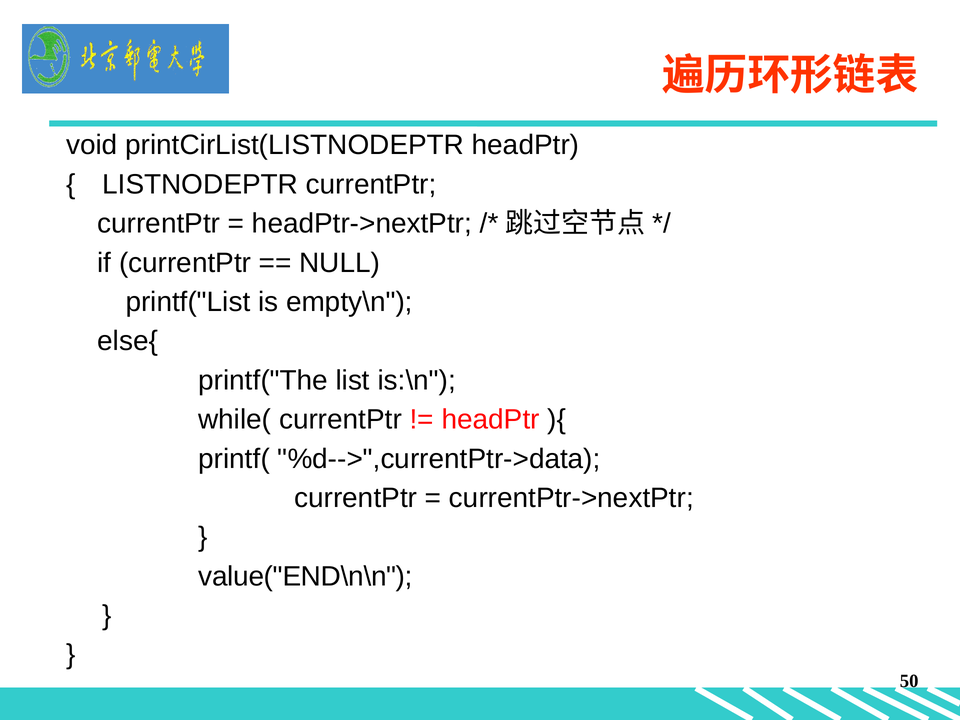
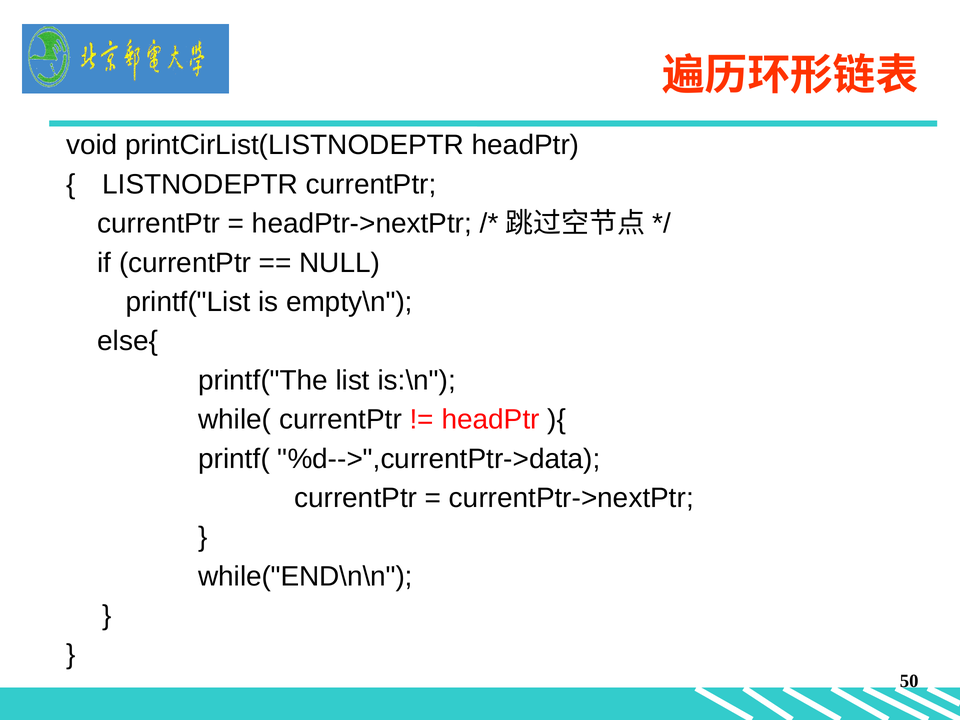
value("END\n\n: value("END\n\n -> while("END\n\n
